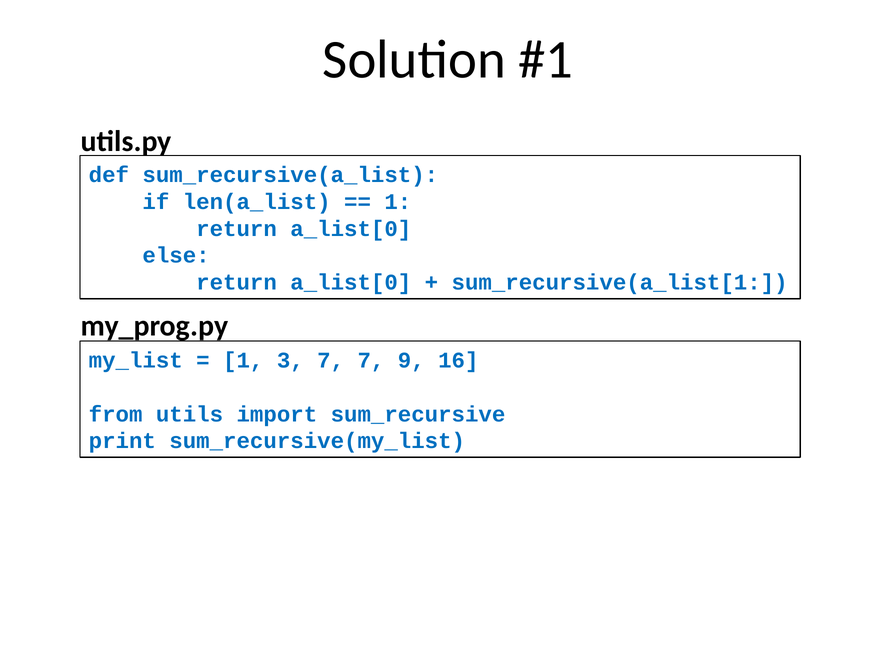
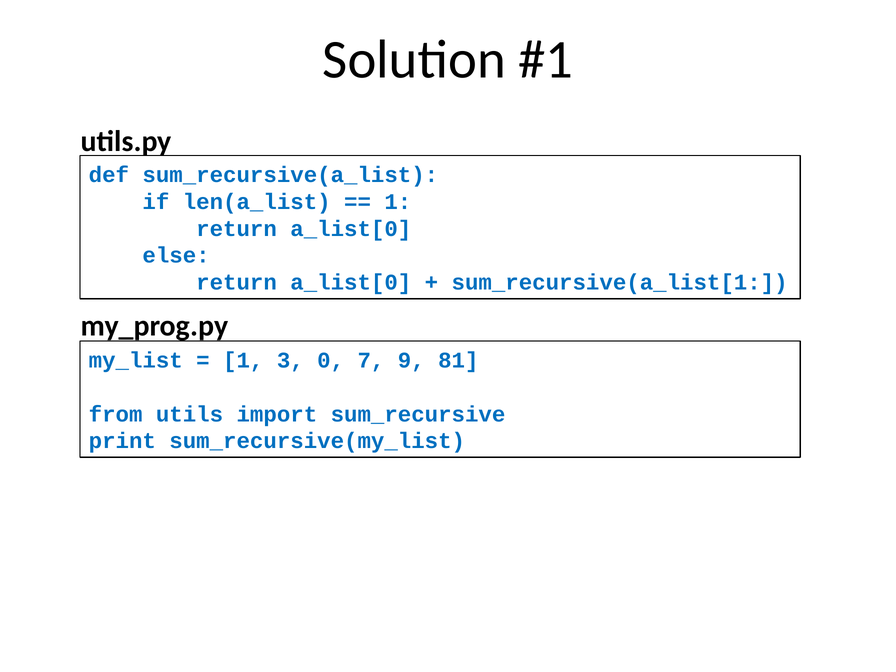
3 7: 7 -> 0
16: 16 -> 81
